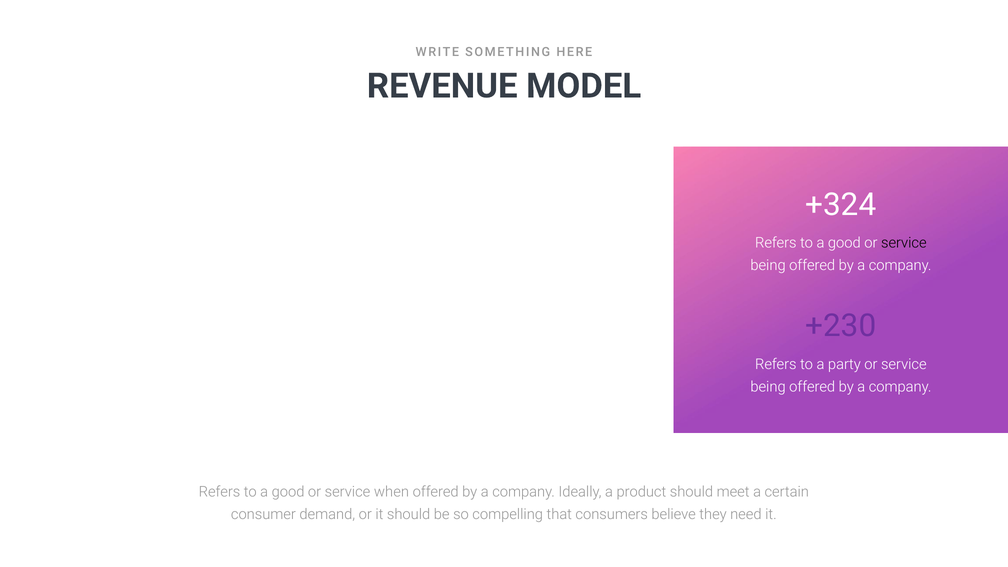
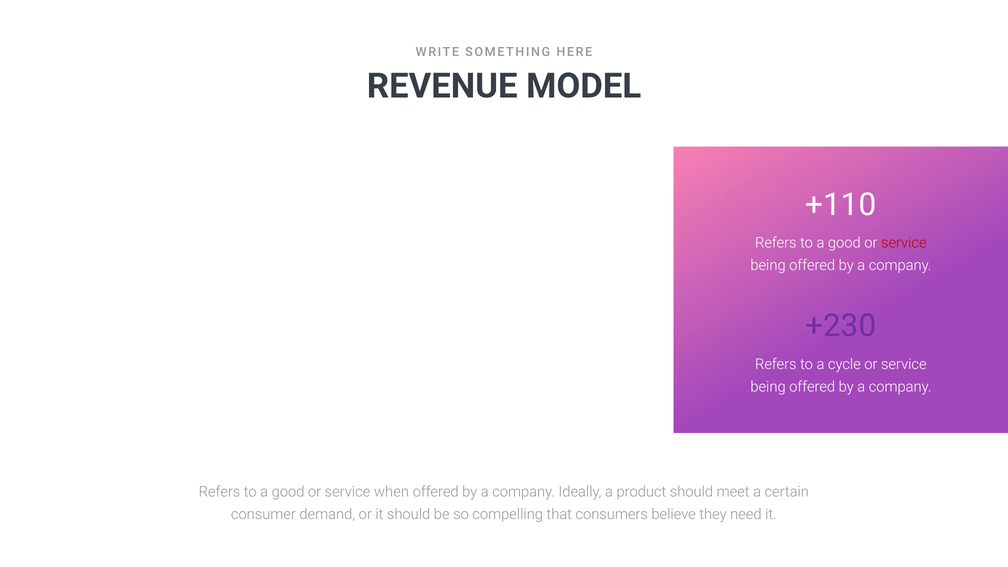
+324: +324 -> +110
service at (904, 243) colour: black -> red
party: party -> cycle
